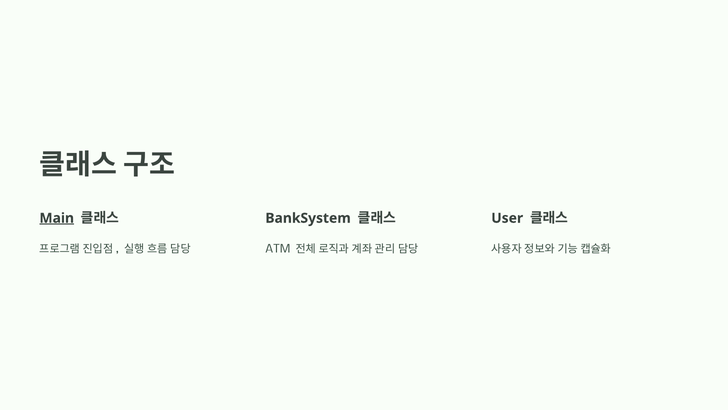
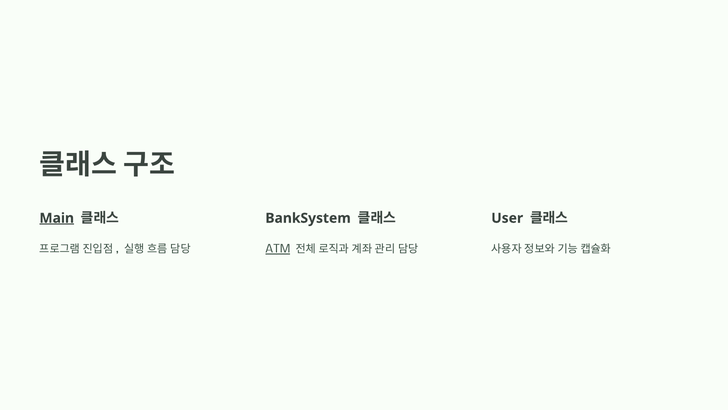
ATM underline: none -> present
